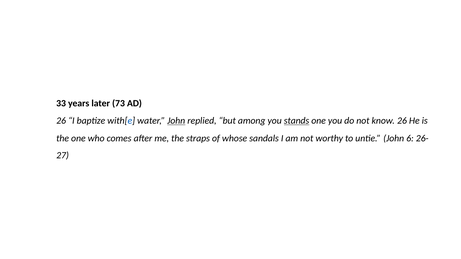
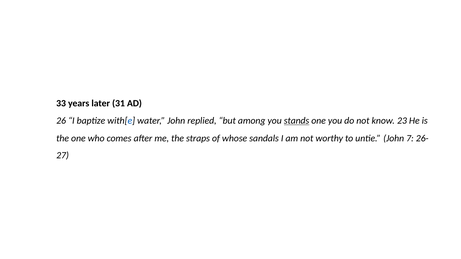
73: 73 -> 31
John at (176, 121) underline: present -> none
know 26: 26 -> 23
6: 6 -> 7
